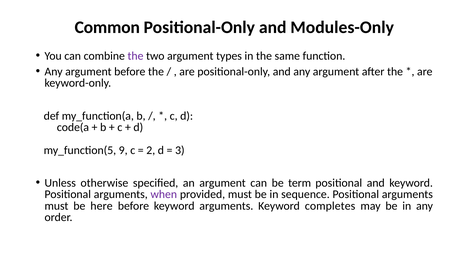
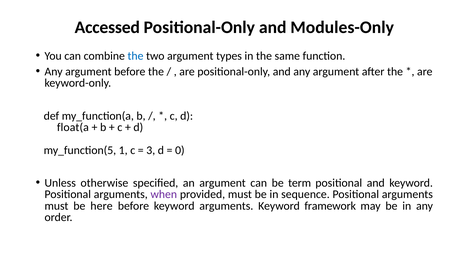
Common: Common -> Accessed
the at (135, 56) colour: purple -> blue
code(a: code(a -> float(a
9: 9 -> 1
2: 2 -> 3
3: 3 -> 0
completes: completes -> framework
